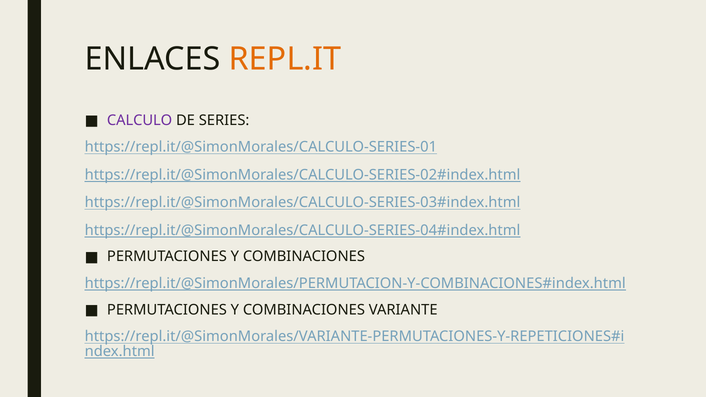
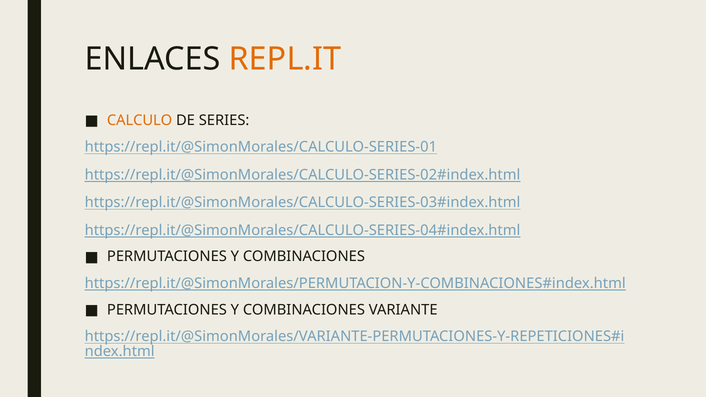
CALCULO colour: purple -> orange
